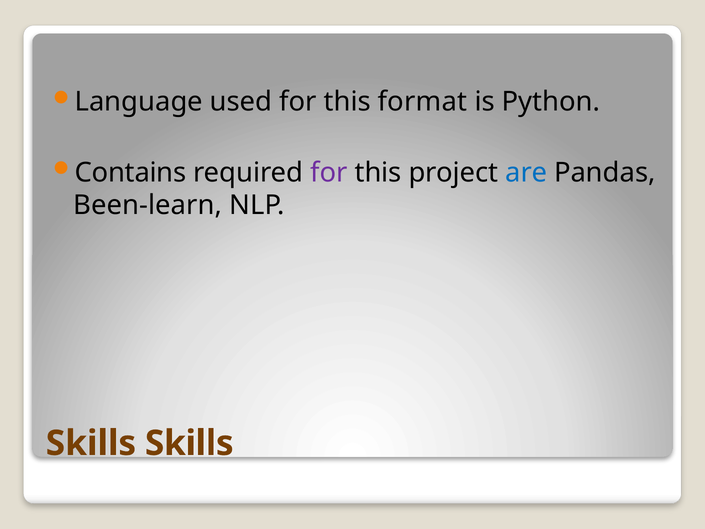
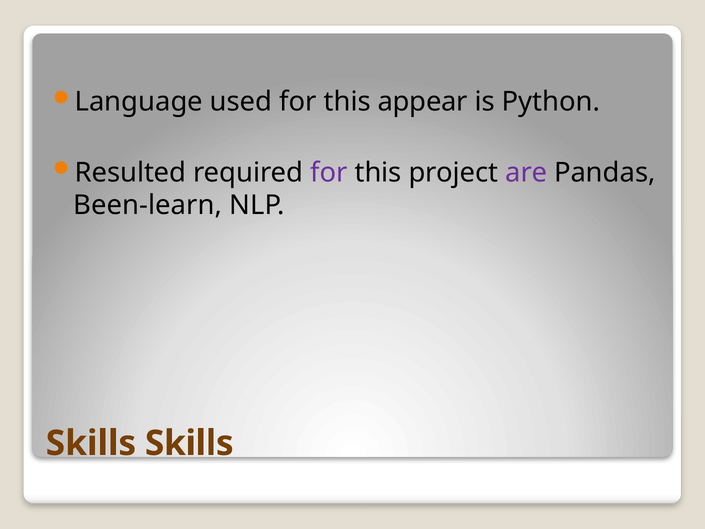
format: format -> appear
Contains: Contains -> Resulted
are colour: blue -> purple
